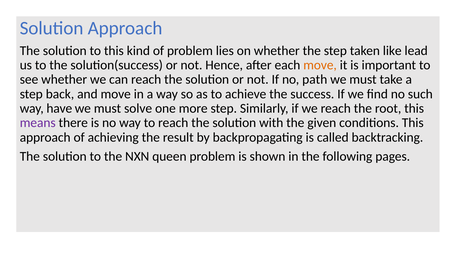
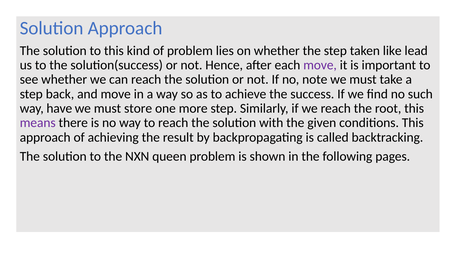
move at (320, 65) colour: orange -> purple
path: path -> note
solve: solve -> store
